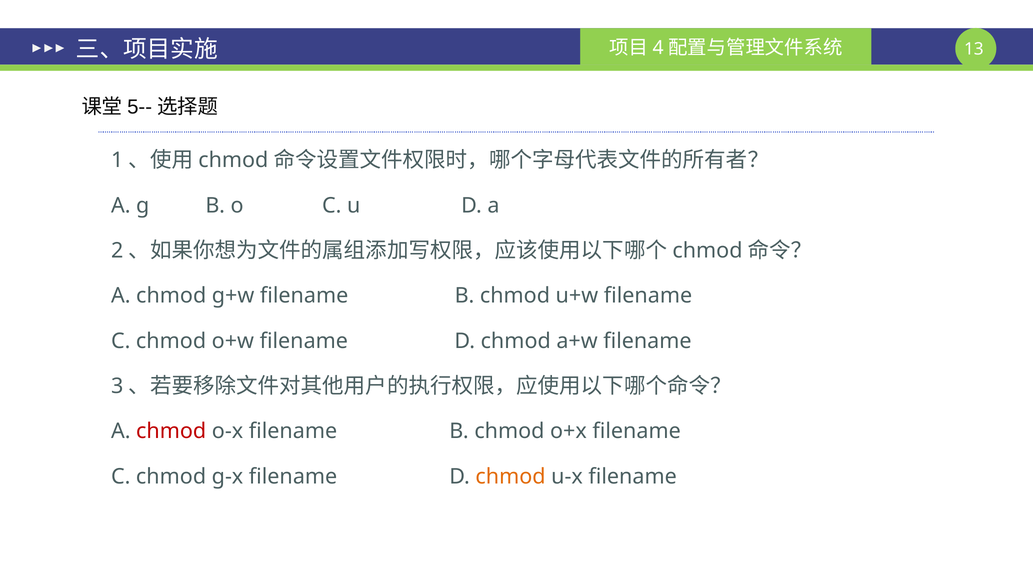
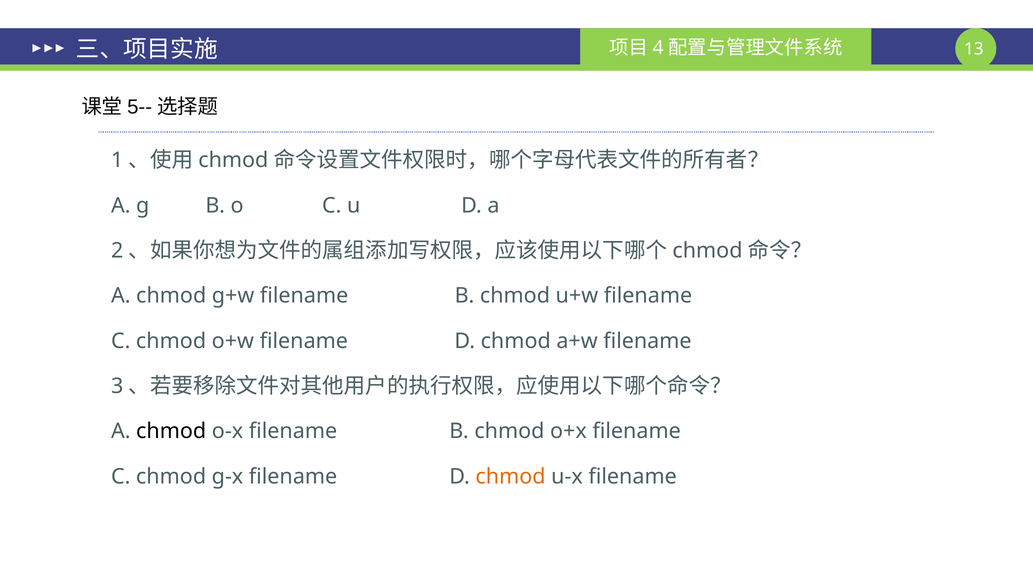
chmod at (171, 431) colour: red -> black
